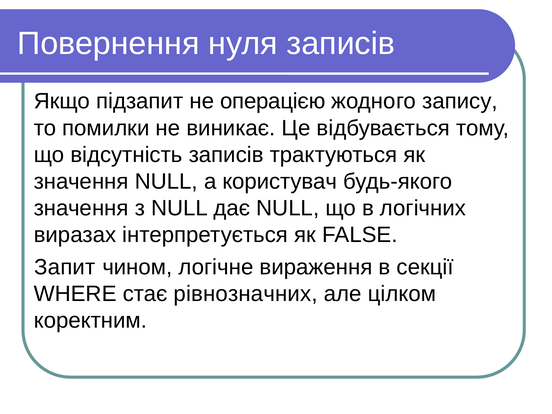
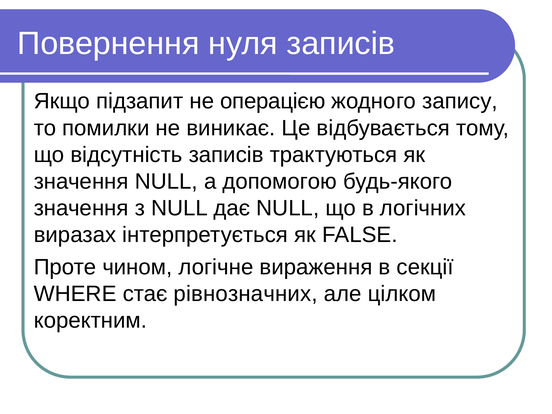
користувач: користувач -> допомогою
Запит: Запит -> Проте
